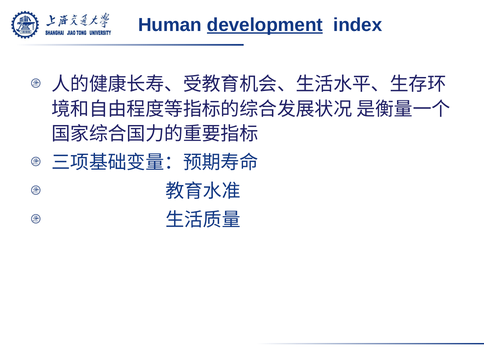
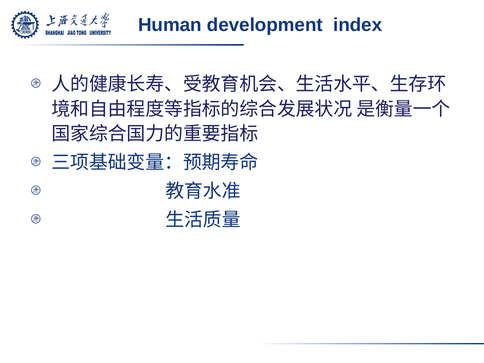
development underline: present -> none
